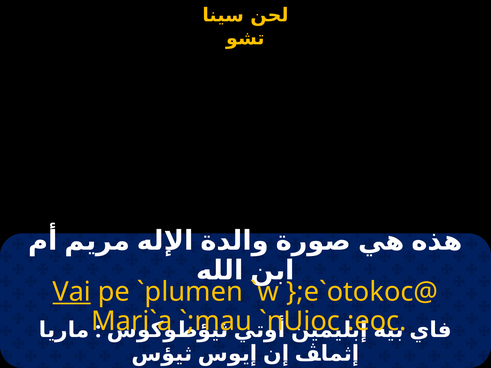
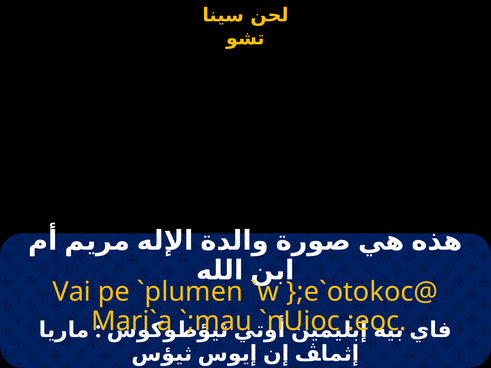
Vai underline: present -> none
